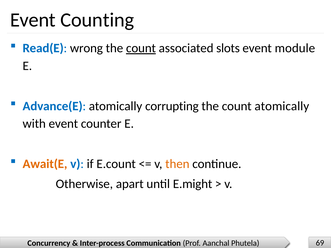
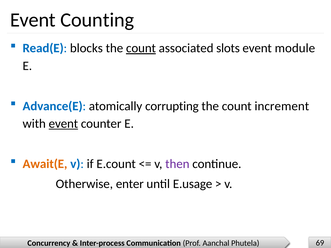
wrong: wrong -> blocks
count atomically: atomically -> increment
event at (63, 124) underline: none -> present
then colour: orange -> purple
apart: apart -> enter
E.might: E.might -> E.usage
